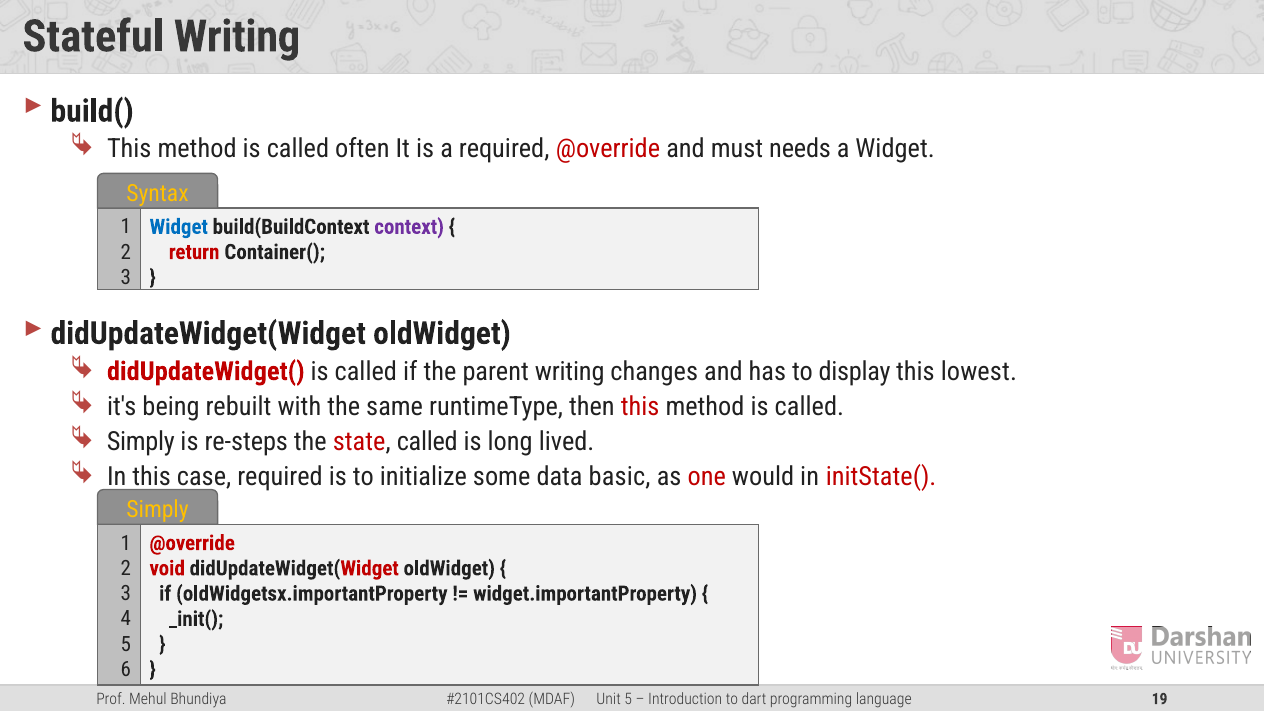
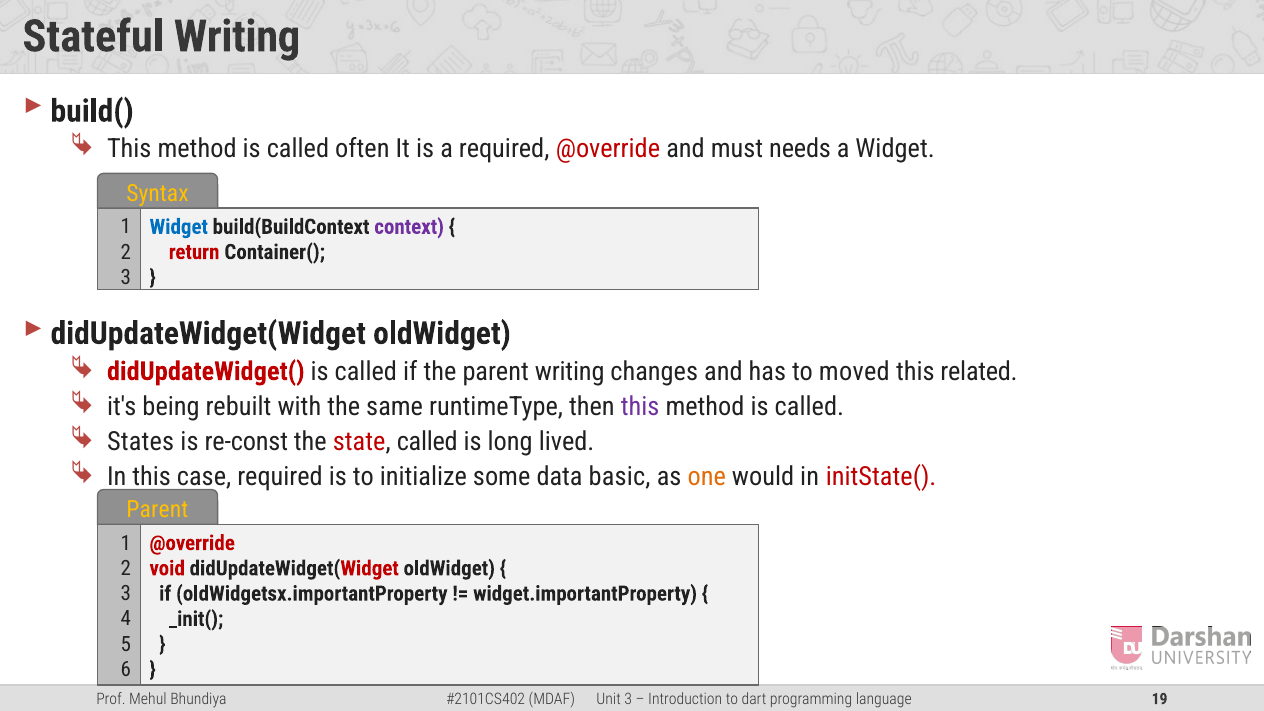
display: display -> moved
lowest: lowest -> related
this at (640, 406) colour: red -> purple
Simply at (141, 441): Simply -> States
re-steps: re-steps -> re-const
one colour: red -> orange
Simply at (158, 509): Simply -> Parent
5 at (628, 699): 5 -> 3
